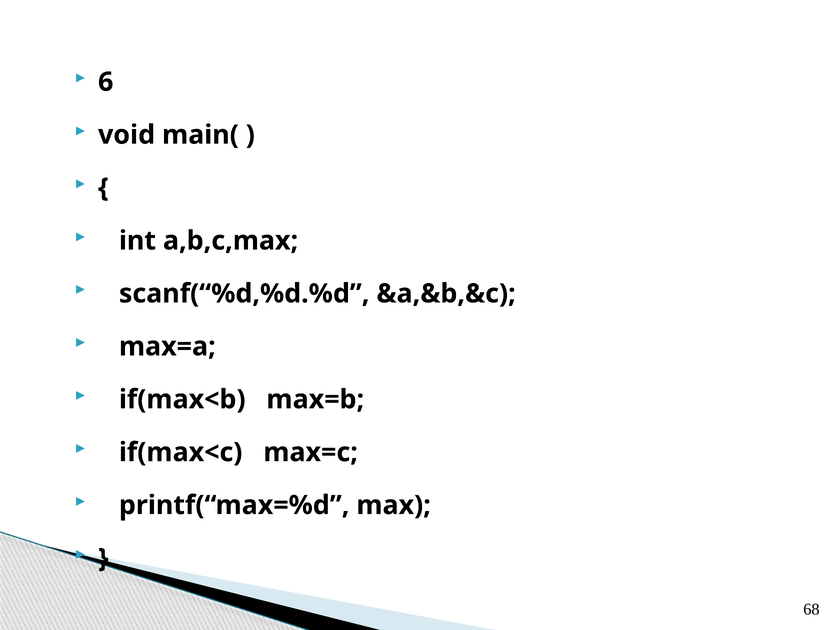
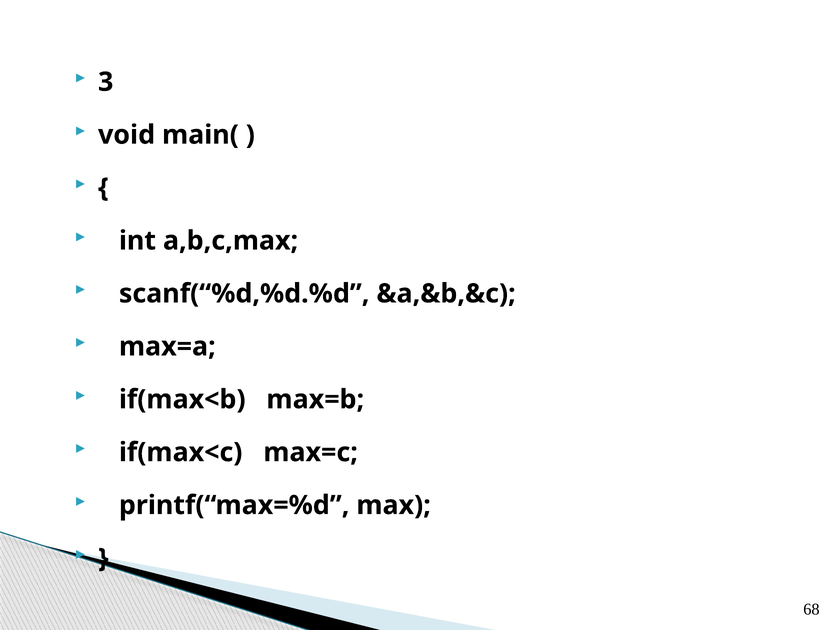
6: 6 -> 3
